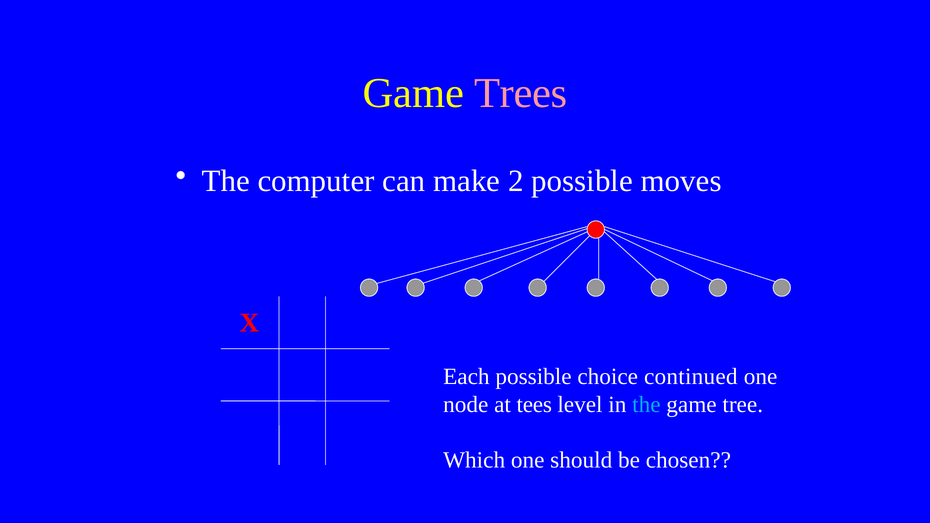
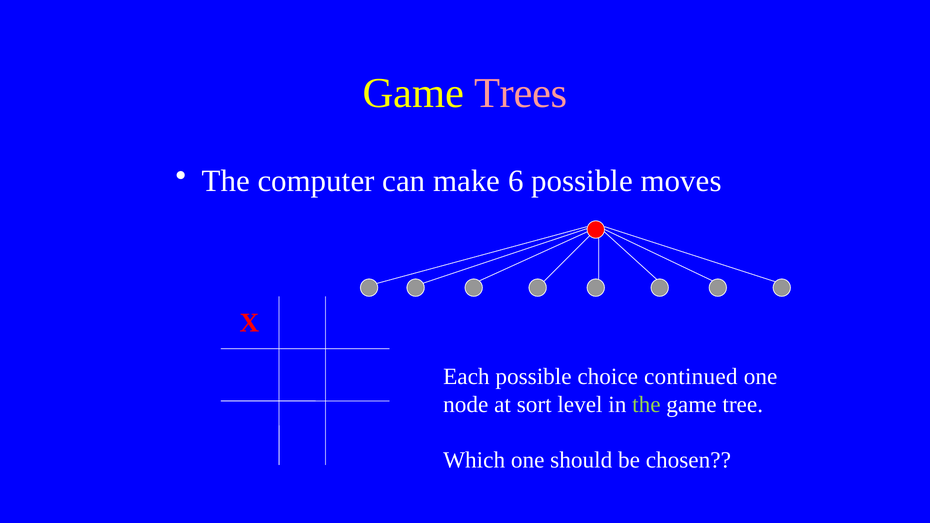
2: 2 -> 6
tees: tees -> sort
the at (646, 405) colour: light blue -> light green
